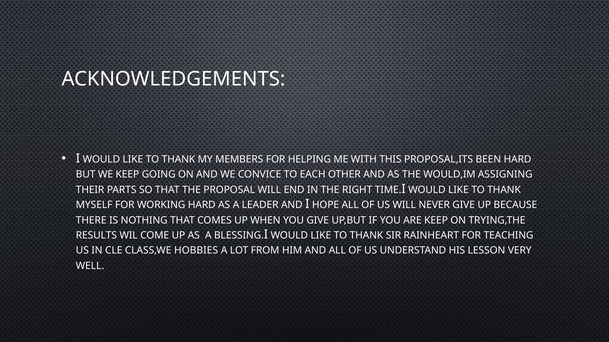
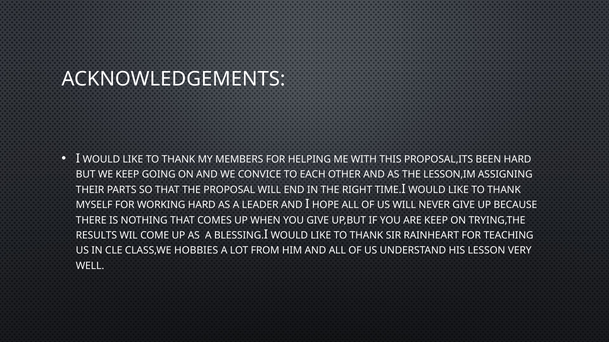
WOULD,IM: WOULD,IM -> LESSON,IM
